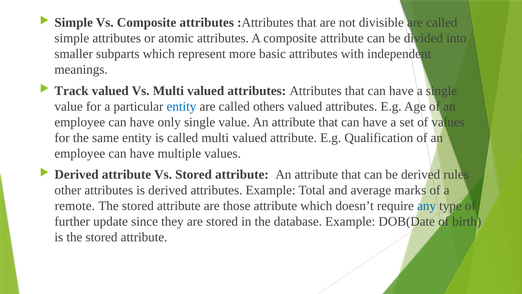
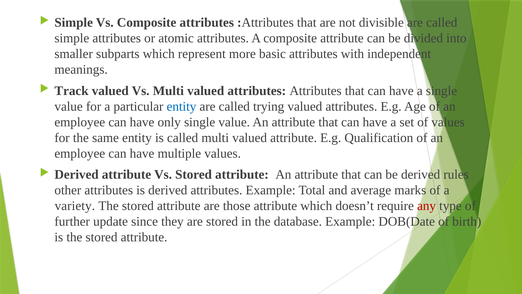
others: others -> trying
remote: remote -> variety
any colour: blue -> red
